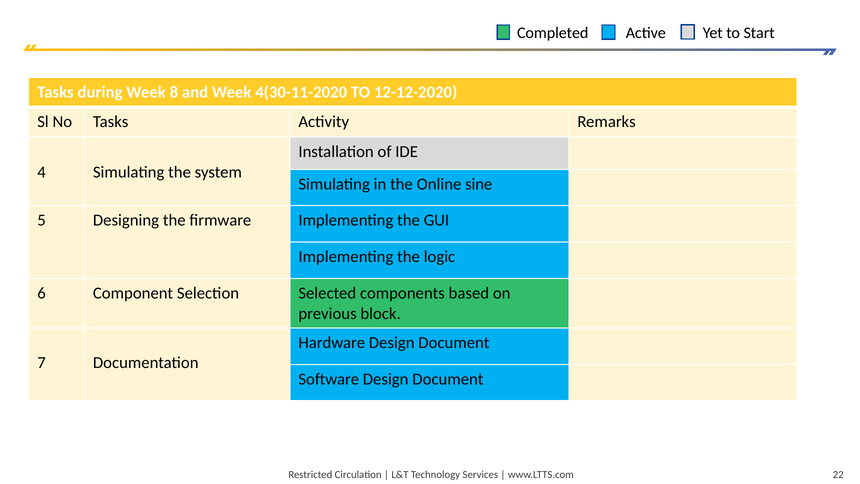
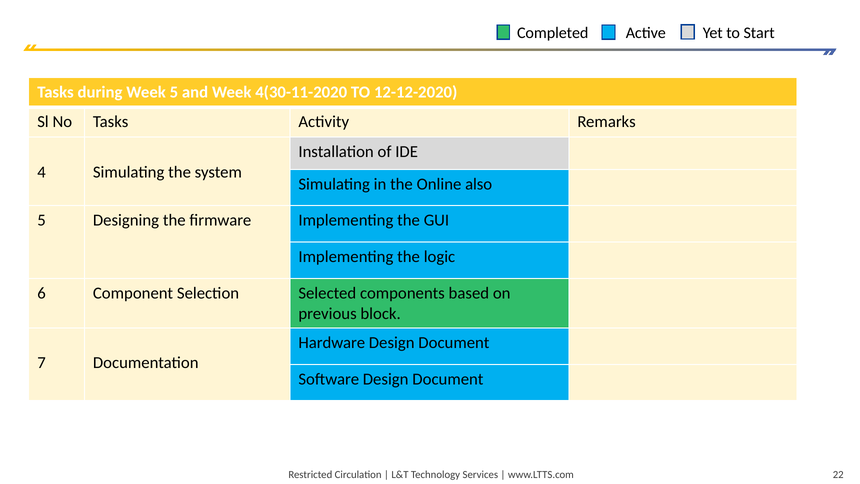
Week 8: 8 -> 5
sine: sine -> also
